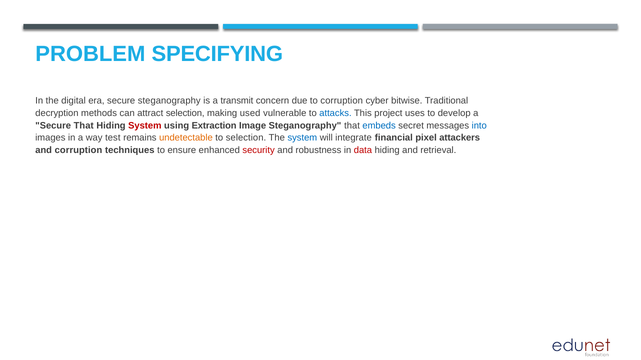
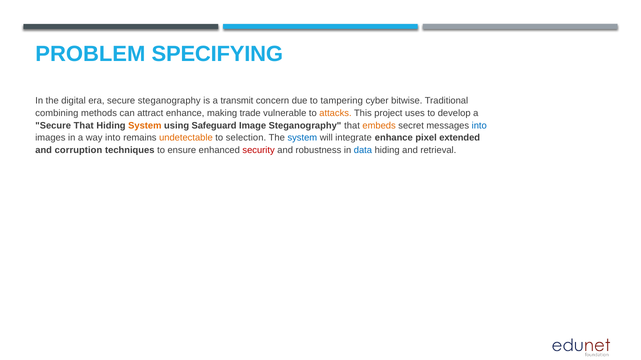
to corruption: corruption -> tampering
decryption: decryption -> combining
attract selection: selection -> enhance
used: used -> trade
attacks colour: blue -> orange
System at (145, 126) colour: red -> orange
Extraction: Extraction -> Safeguard
embeds colour: blue -> orange
way test: test -> into
integrate financial: financial -> enhance
attackers: attackers -> extended
data colour: red -> blue
